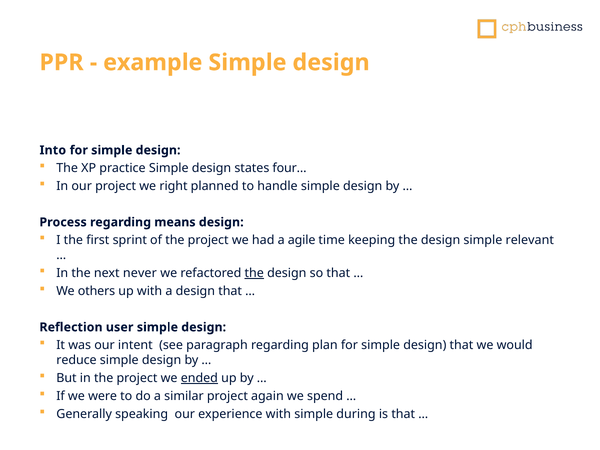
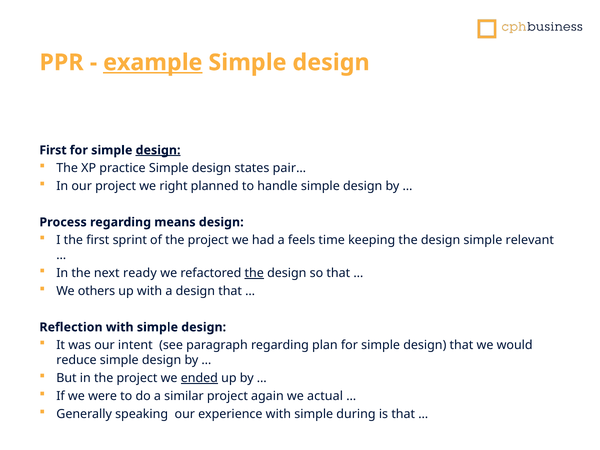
example underline: none -> present
Into at (53, 150): Into -> First
design at (158, 150) underline: none -> present
four…: four… -> pair…
agile: agile -> feels
never: never -> ready
Reflection user: user -> with
spend: spend -> actual
